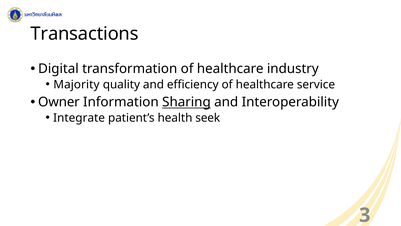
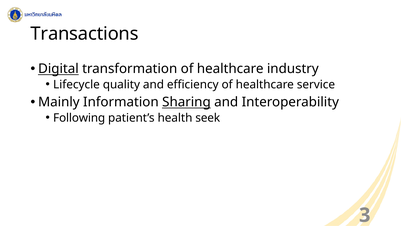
Digital underline: none -> present
Majority: Majority -> Lifecycle
Owner: Owner -> Mainly
Integrate: Integrate -> Following
